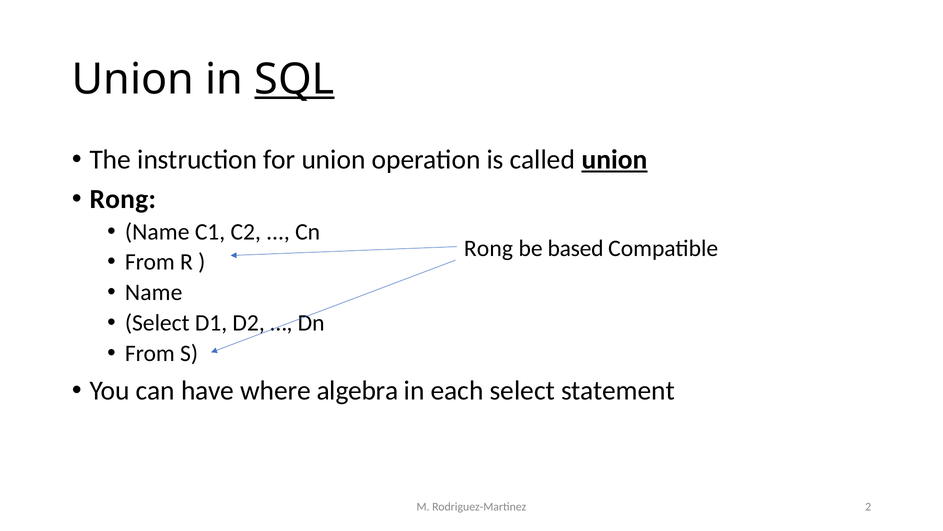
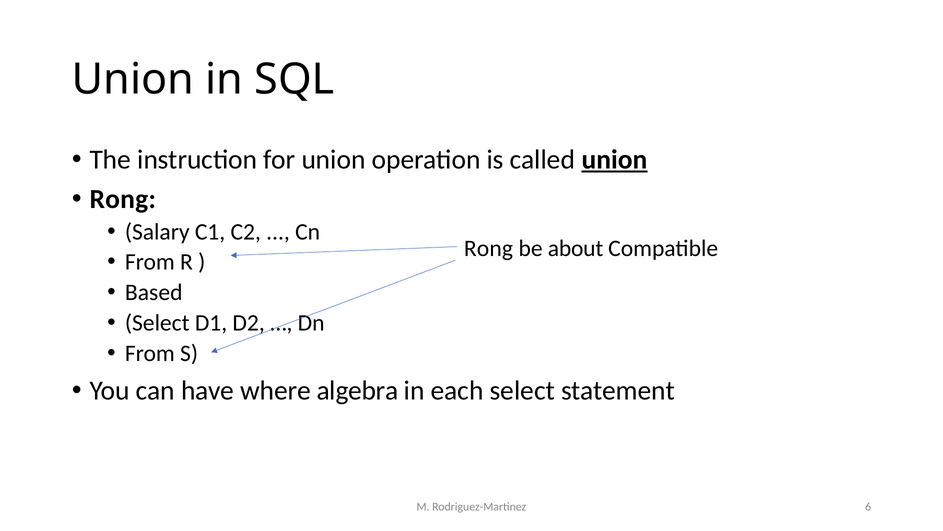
SQL underline: present -> none
Name at (157, 231): Name -> Salary
based: based -> about
Name at (154, 292): Name -> Based
2: 2 -> 6
